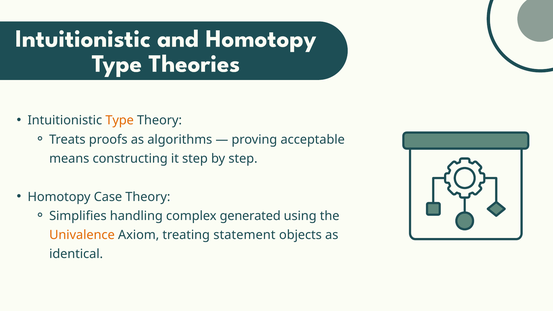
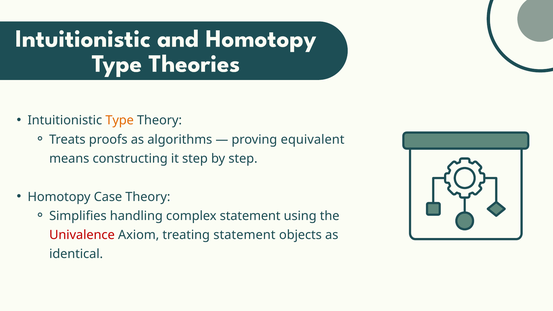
acceptable: acceptable -> equivalent
complex generated: generated -> statement
Univalence colour: orange -> red
